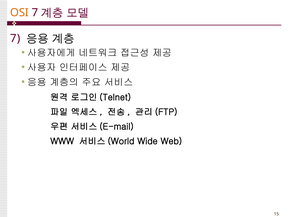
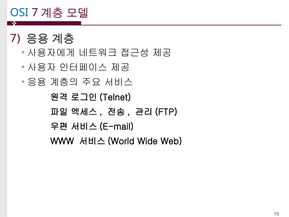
OSI colour: orange -> blue
